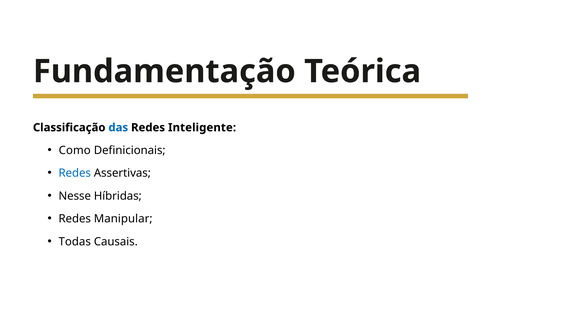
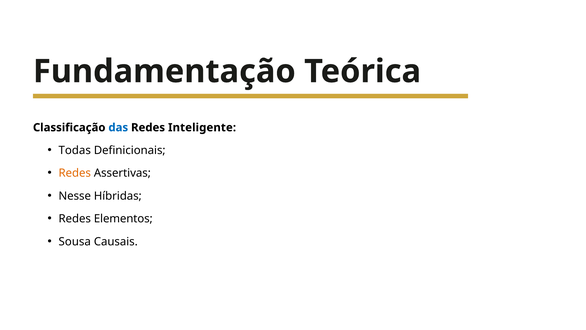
Como: Como -> Todas
Redes at (75, 173) colour: blue -> orange
Manipular: Manipular -> Elementos
Todas: Todas -> Sousa
